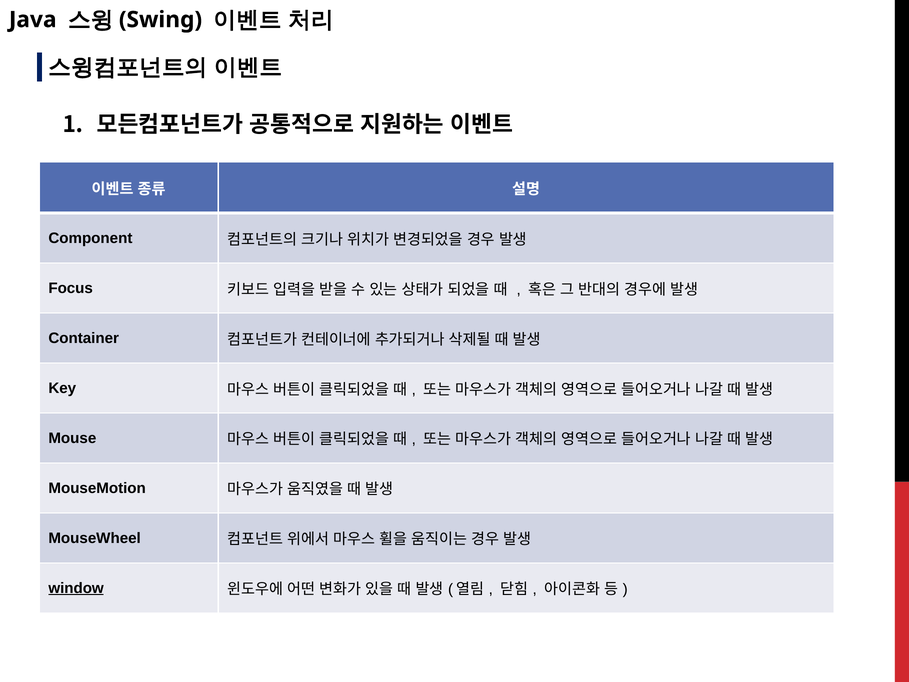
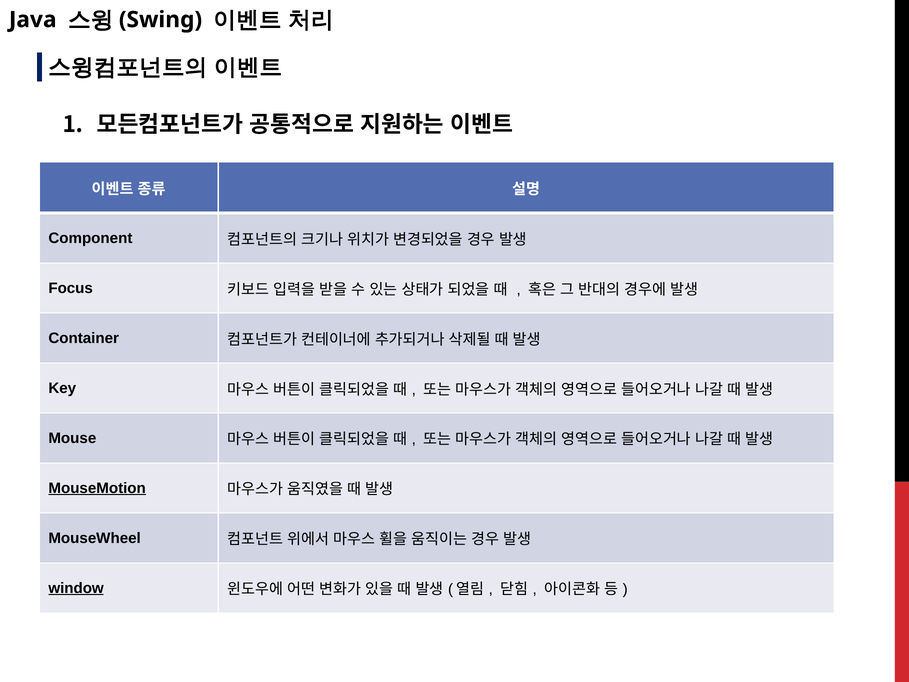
MouseMotion underline: none -> present
